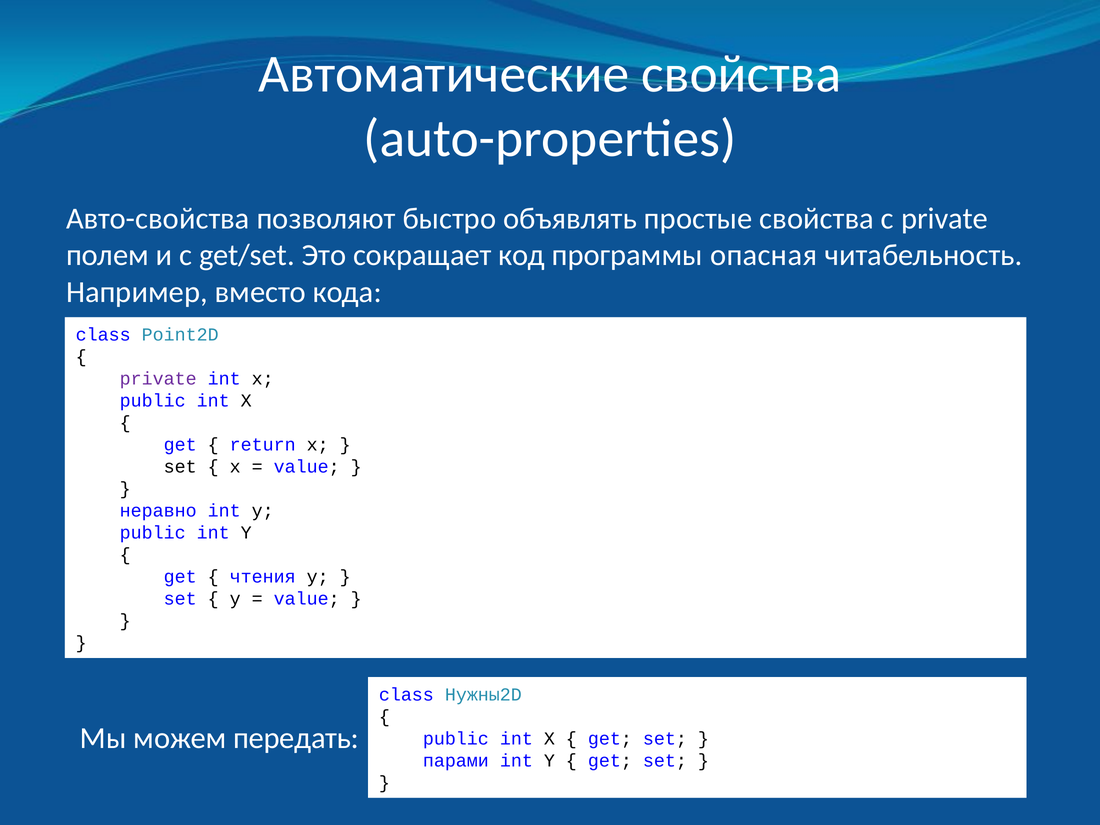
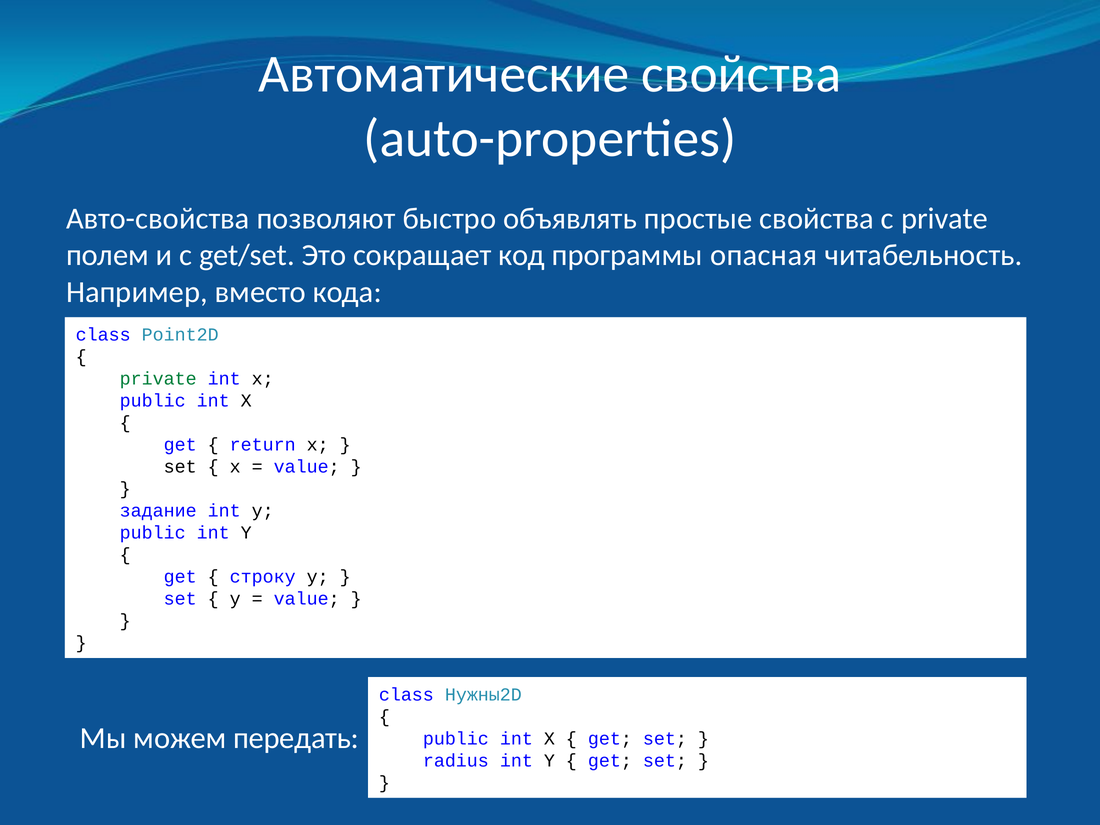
private at (158, 379) colour: purple -> green
неравно: неравно -> задание
чтения: чтения -> строку
парами: парами -> radius
